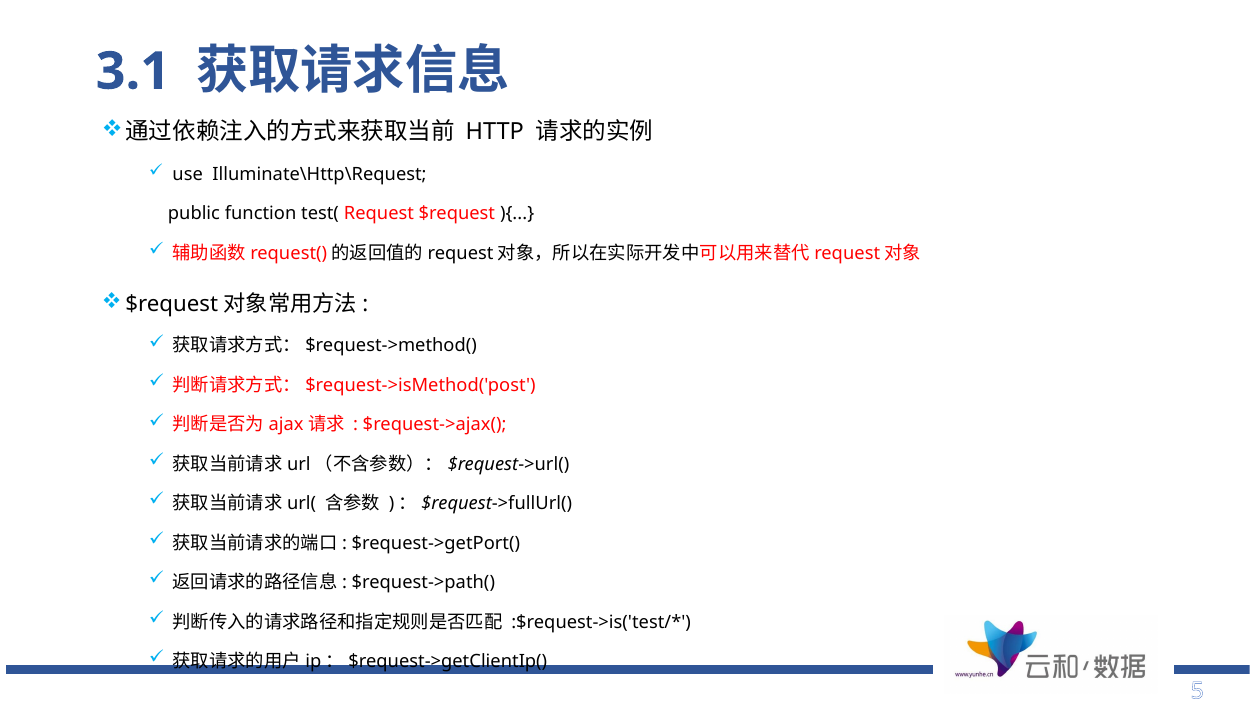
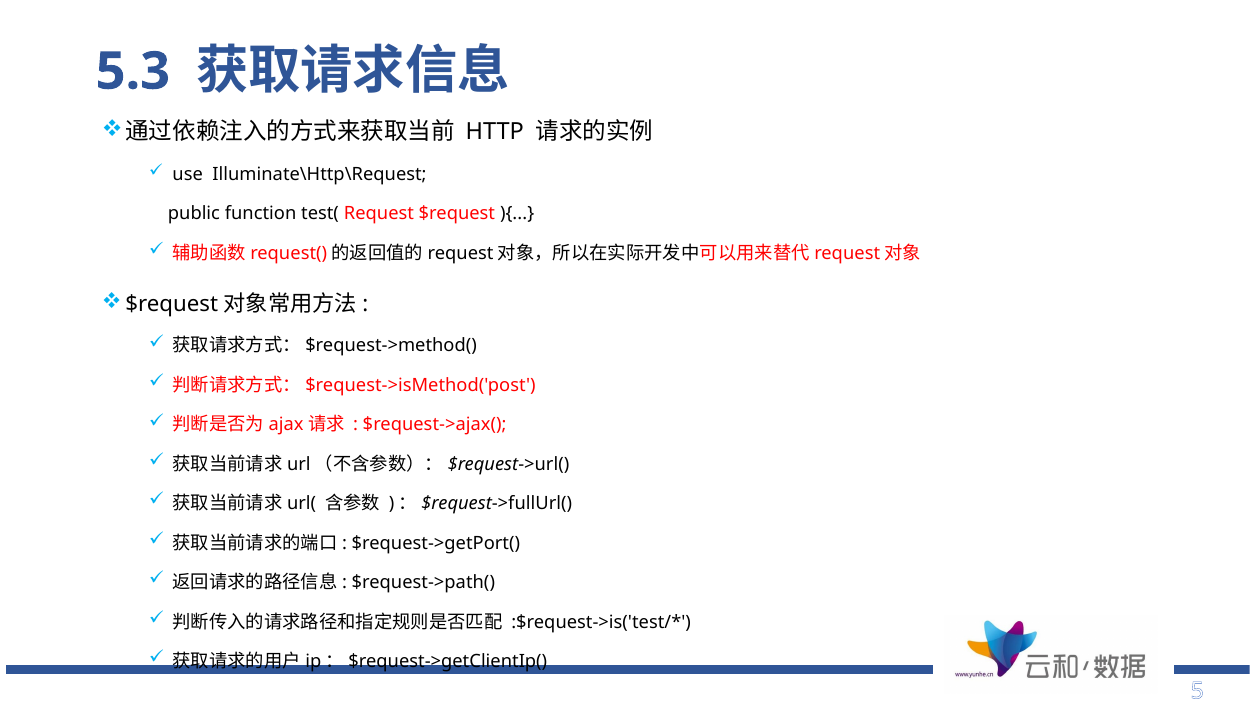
3.1: 3.1 -> 5.3
